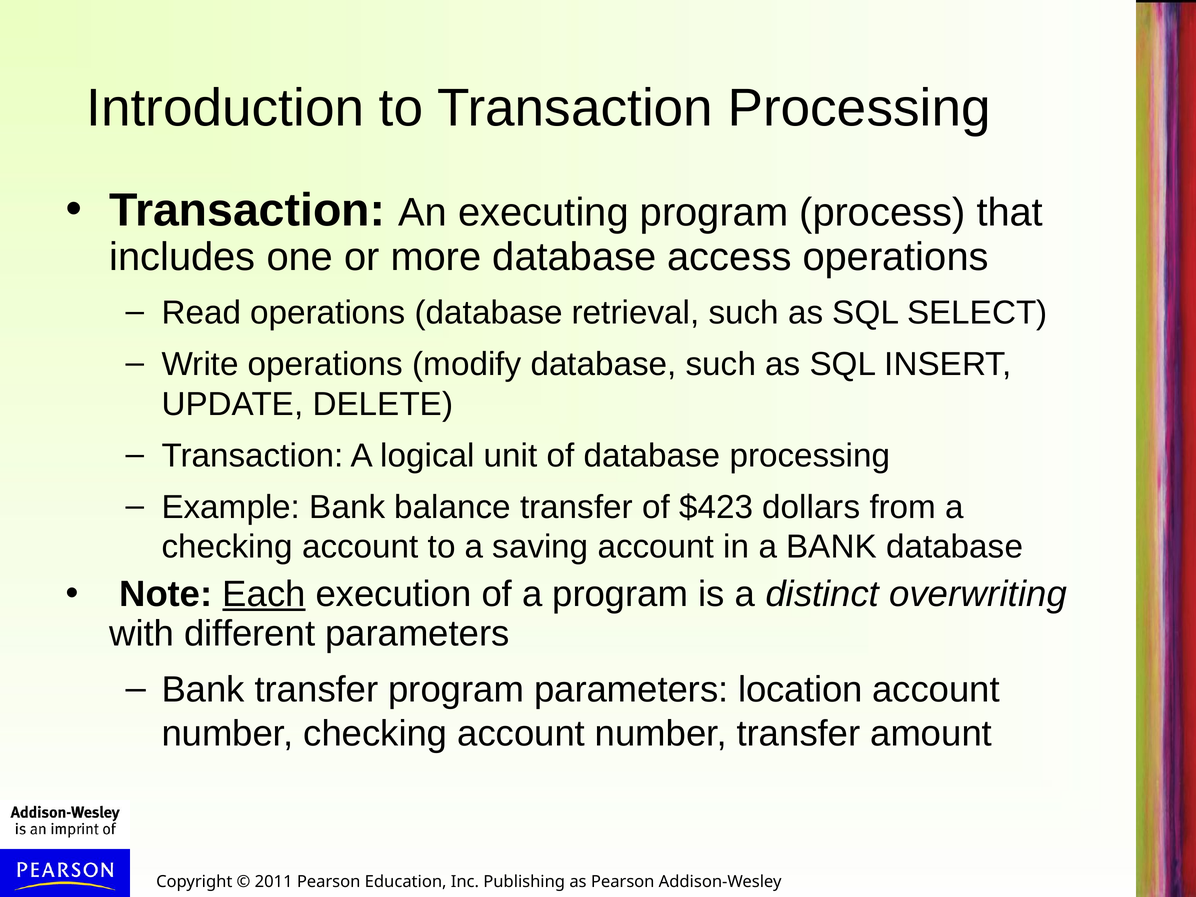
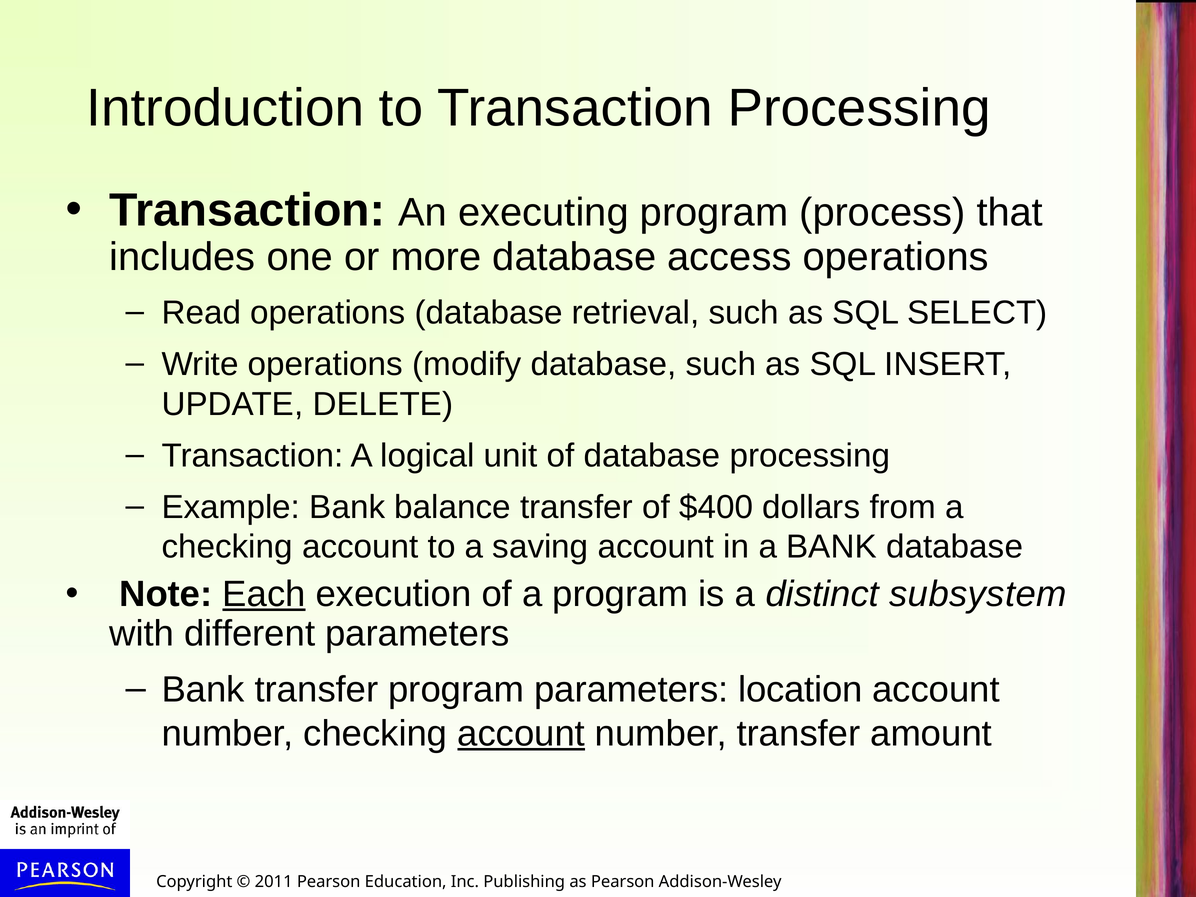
$423: $423 -> $400
overwriting: overwriting -> subsystem
account at (521, 733) underline: none -> present
